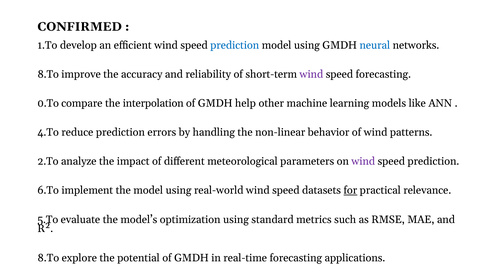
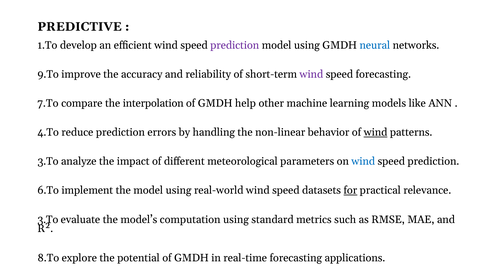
CONFIRMED: CONFIRMED -> PREDICTIVE
prediction at (235, 45) colour: blue -> purple
8.To at (48, 74): 8.To -> 9.To
0.To: 0.To -> 7.To
wind at (376, 132) underline: none -> present
2.To at (48, 162): 2.To -> 3.To
wind at (363, 162) colour: purple -> blue
5.To at (48, 220): 5.To -> 3.To
optimization: optimization -> computation
